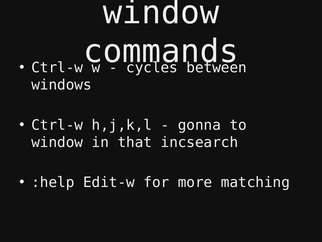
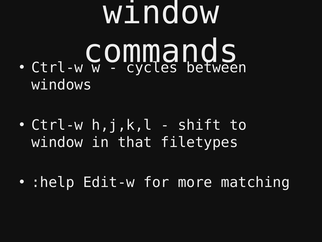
gonna: gonna -> shift
incsearch: incsearch -> filetypes
